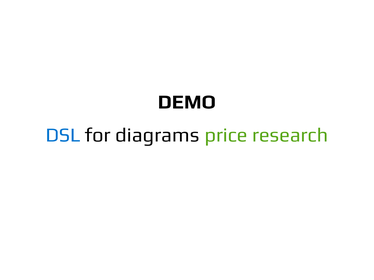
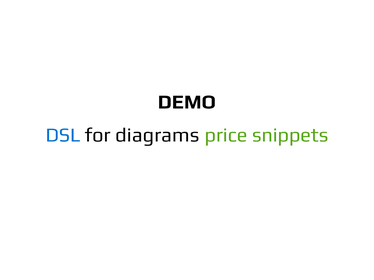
research: research -> snippets
